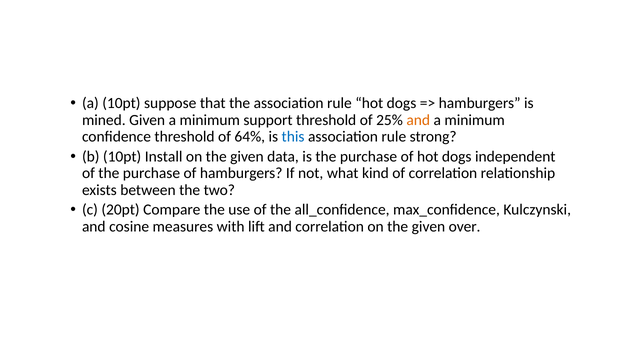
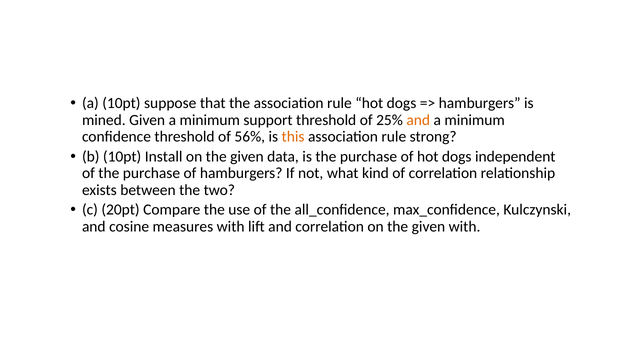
64%: 64% -> 56%
this colour: blue -> orange
given over: over -> with
